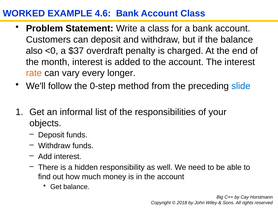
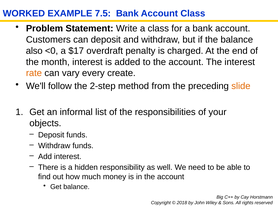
4.6: 4.6 -> 7.5
$37: $37 -> $17
longer: longer -> create
0-step: 0-step -> 2-step
slide colour: blue -> orange
